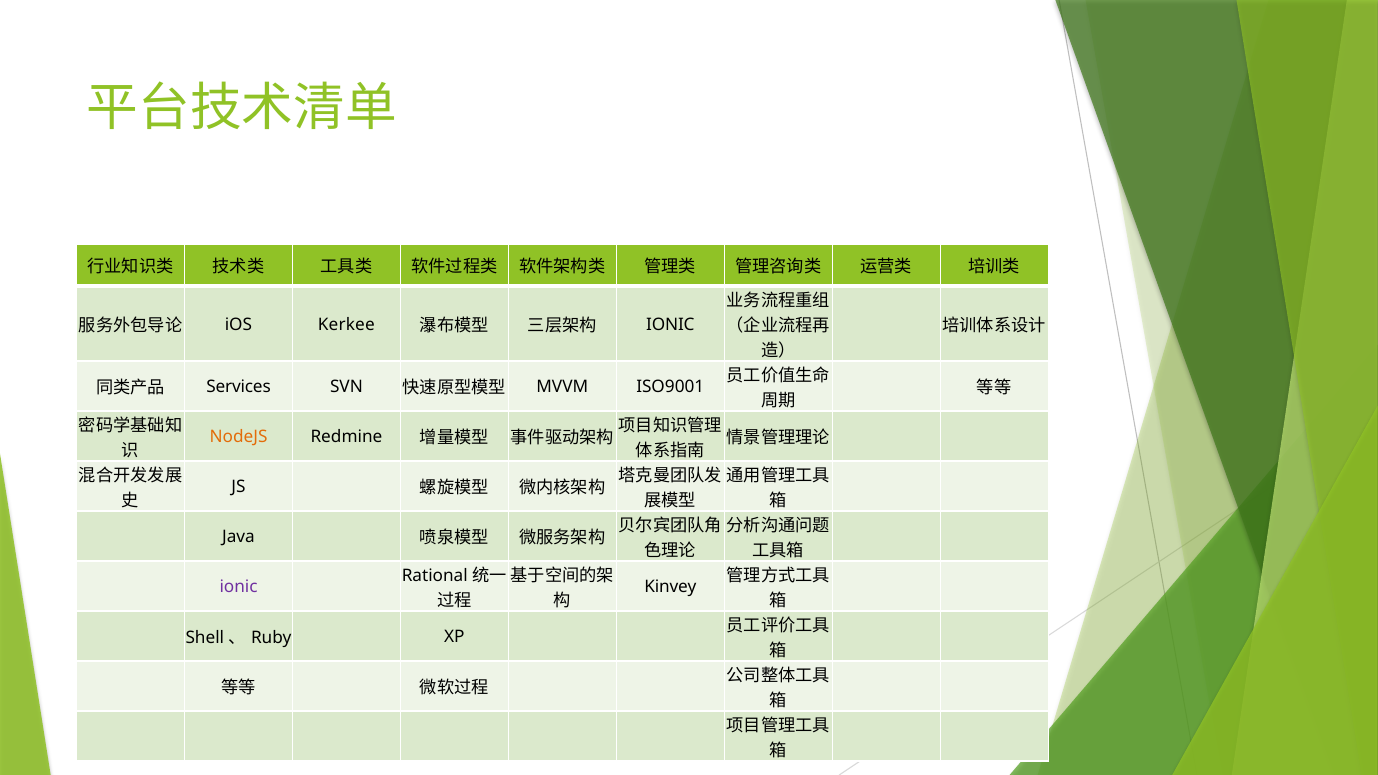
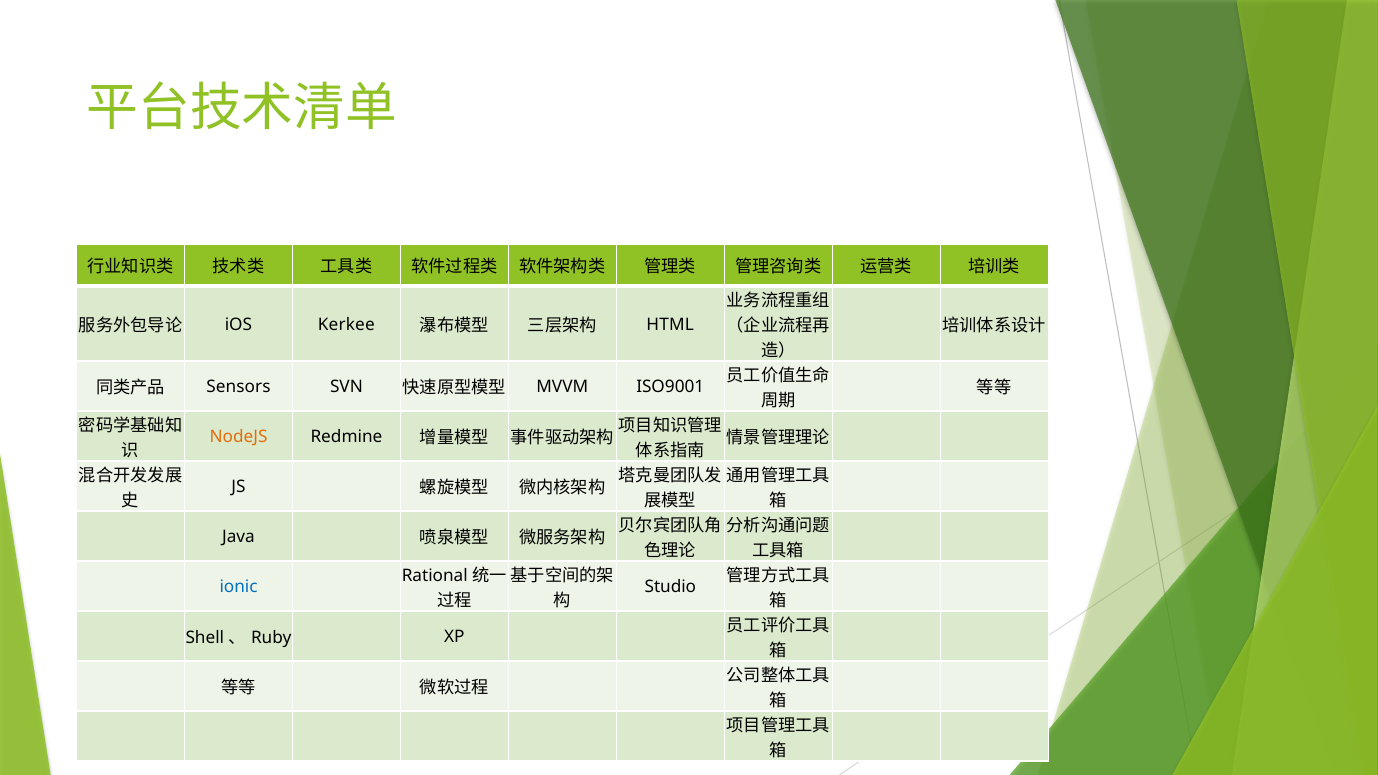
IONIC at (670, 325): IONIC -> HTML
Services: Services -> Sensors
ionic at (239, 587) colour: purple -> blue
Kinvey: Kinvey -> Studio
